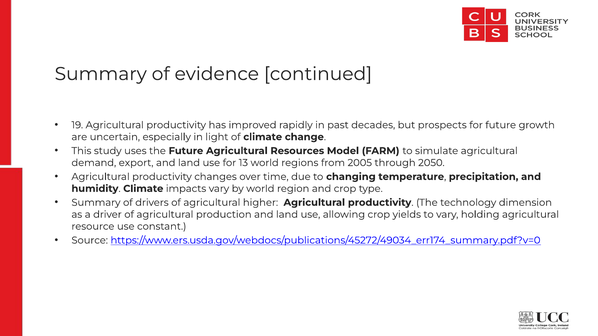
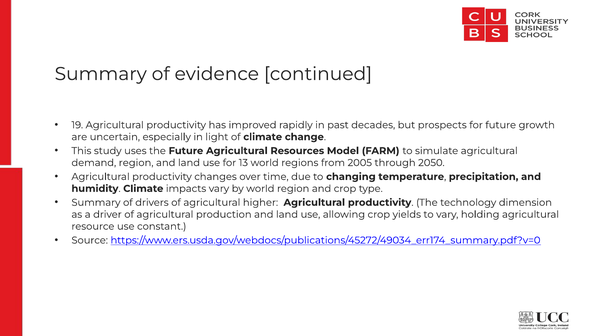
demand export: export -> region
